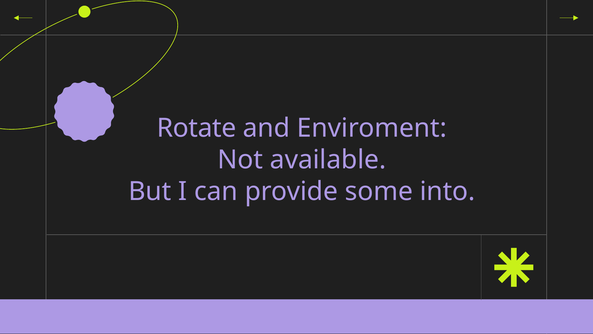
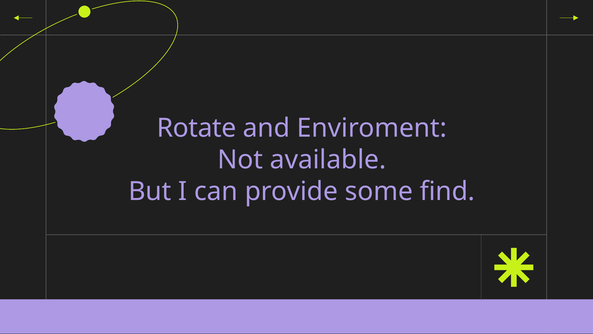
into: into -> find
